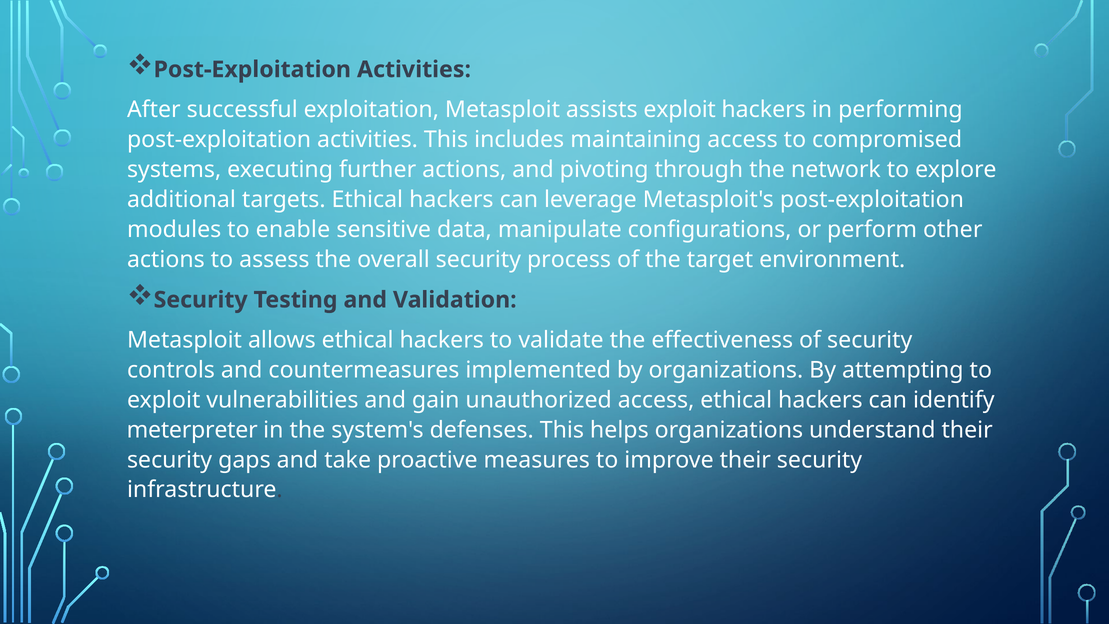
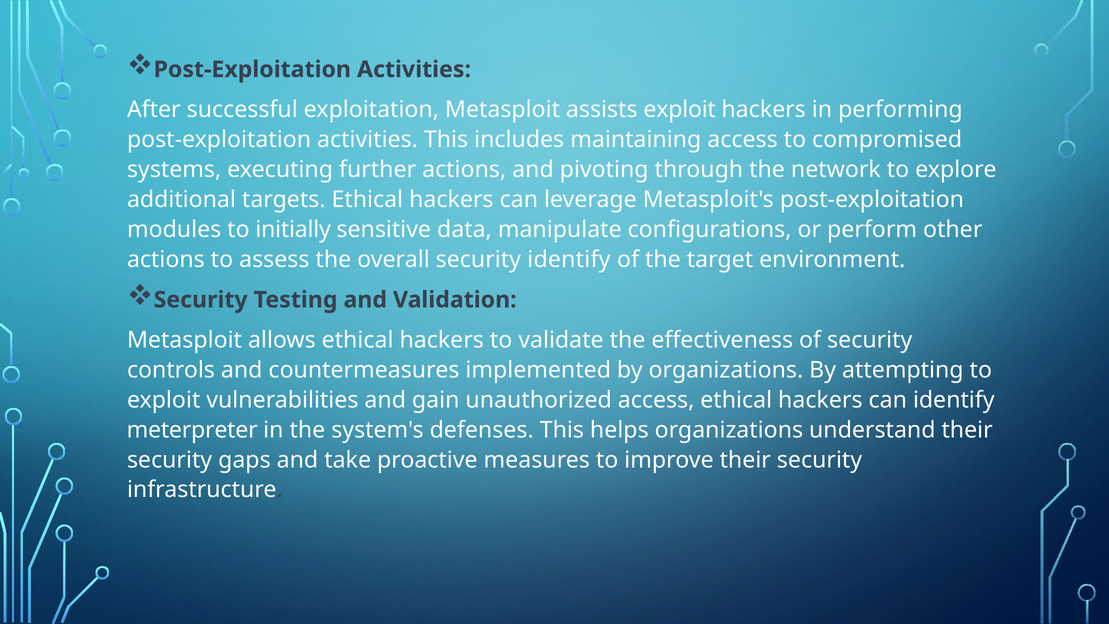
enable: enable -> initially
security process: process -> identify
